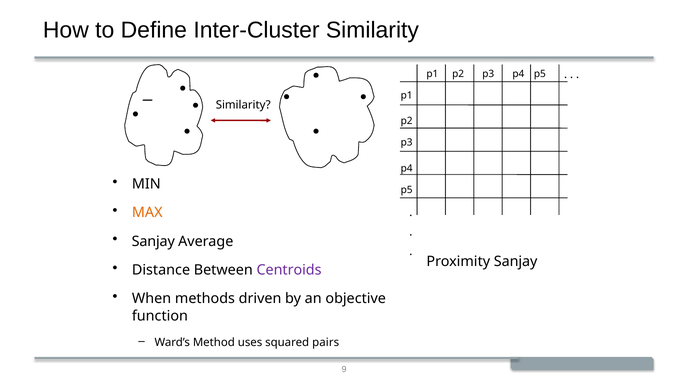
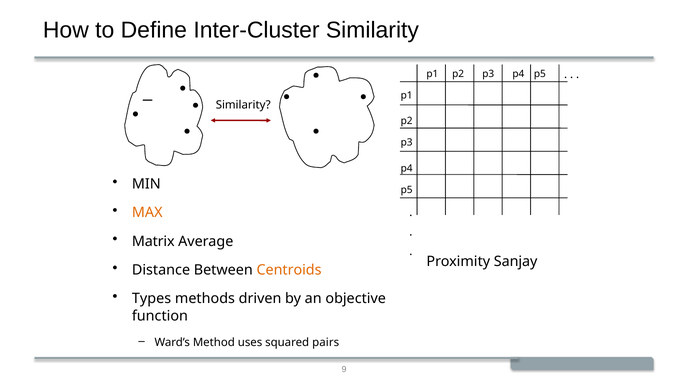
Sanjay at (153, 241): Sanjay -> Matrix
Centroids colour: purple -> orange
When: When -> Types
